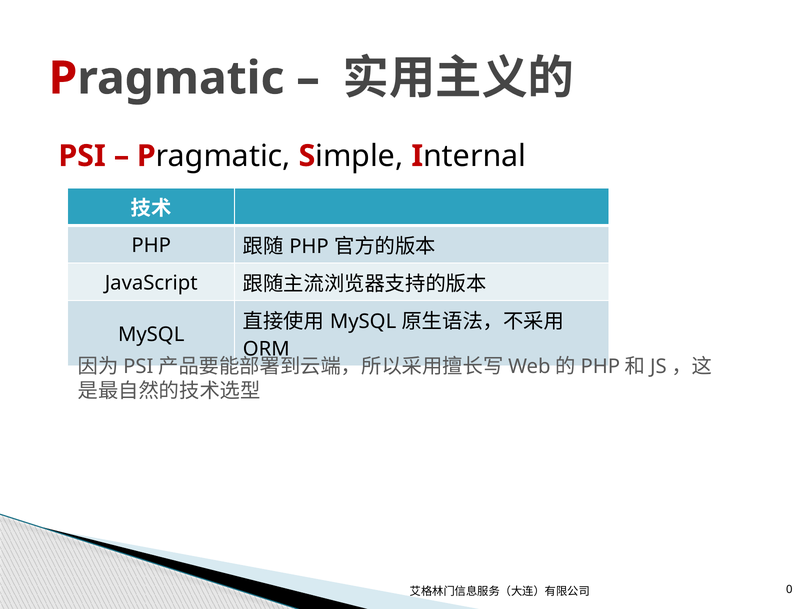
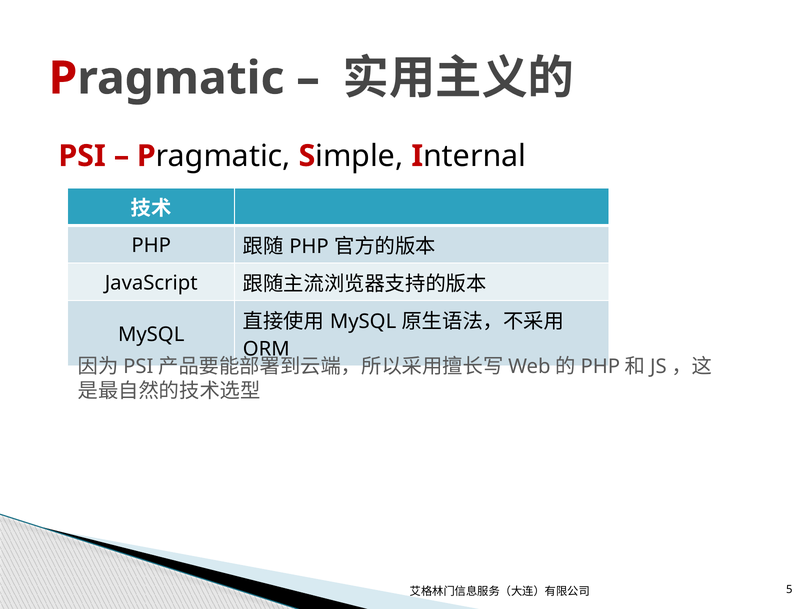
0: 0 -> 5
